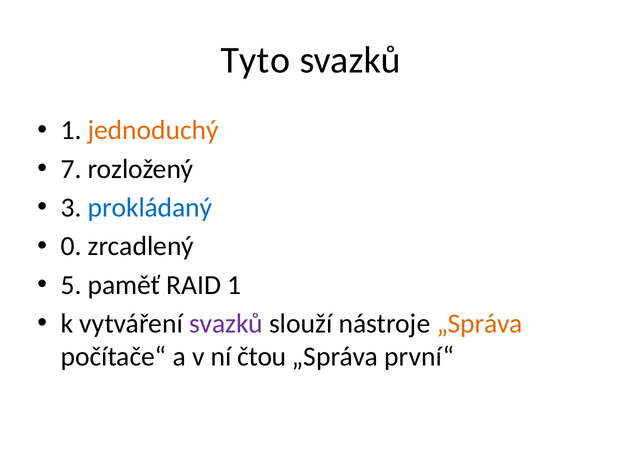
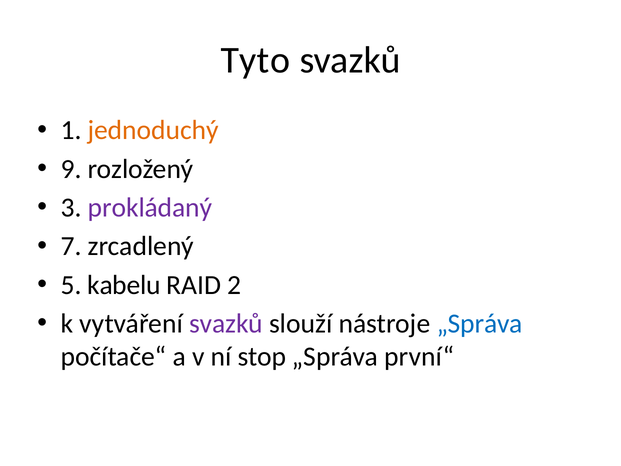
7: 7 -> 9
prokládaný colour: blue -> purple
0: 0 -> 7
paměť: paměť -> kabelu
RAID 1: 1 -> 2
„Správa at (480, 324) colour: orange -> blue
čtou: čtou -> stop
